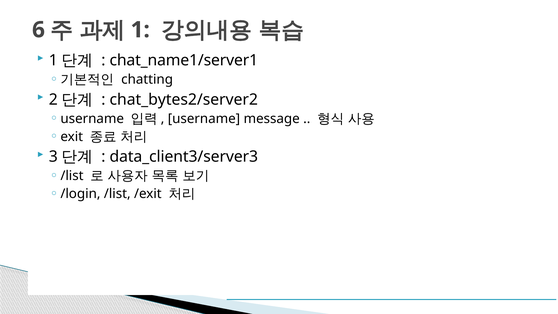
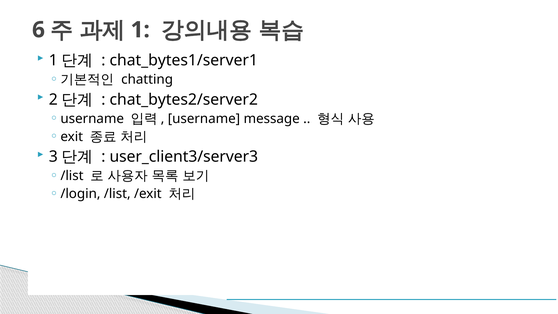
chat_name1/server1: chat_name1/server1 -> chat_bytes1/server1
data_client3/server3: data_client3/server3 -> user_client3/server3
